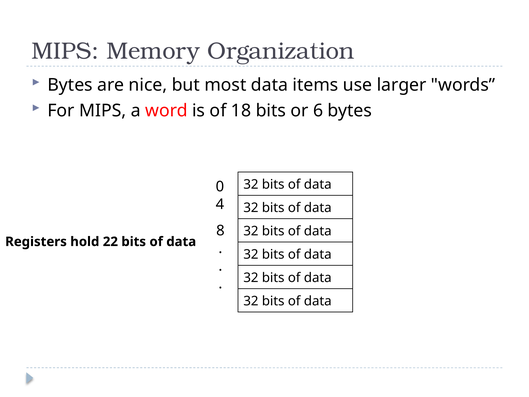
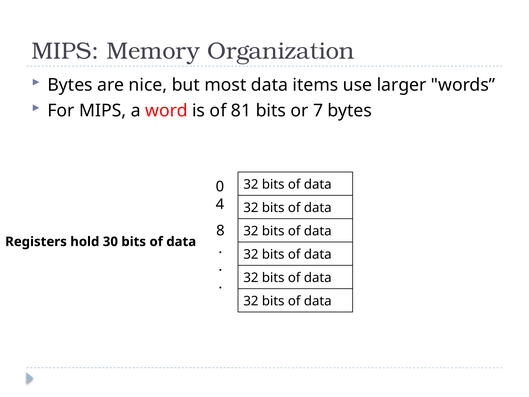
18: 18 -> 81
6: 6 -> 7
22: 22 -> 30
